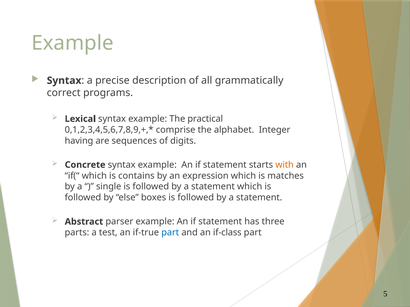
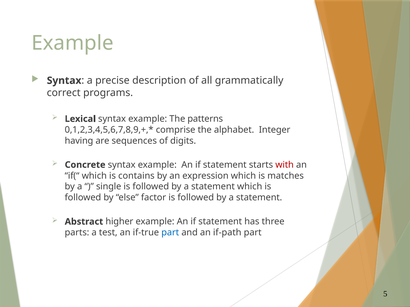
practical: practical -> patterns
with colour: orange -> red
boxes: boxes -> factor
parser: parser -> higher
if-class: if-class -> if-path
